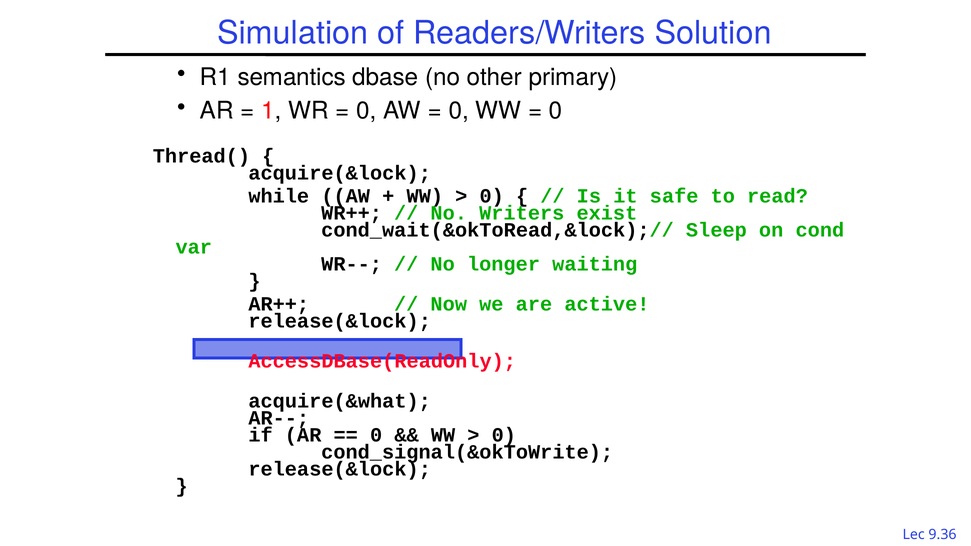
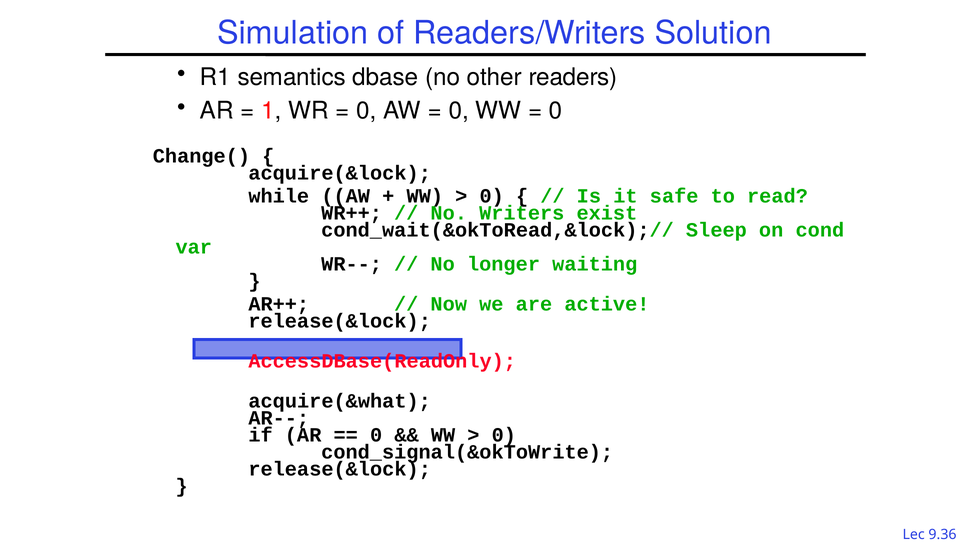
primary: primary -> readers
Thread(: Thread( -> Change(
